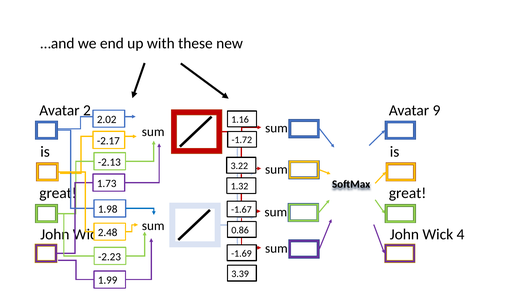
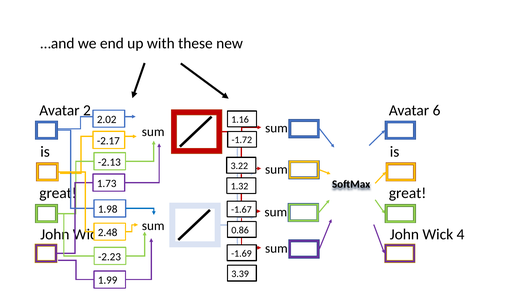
9: 9 -> 6
